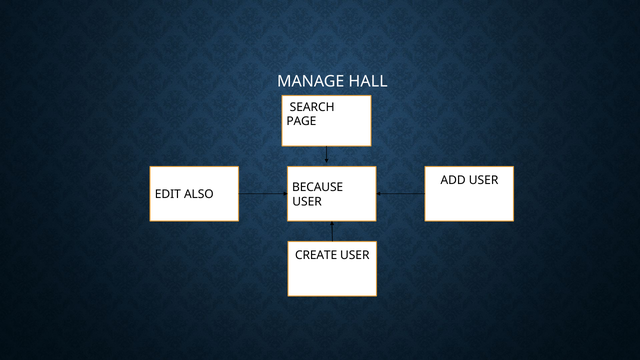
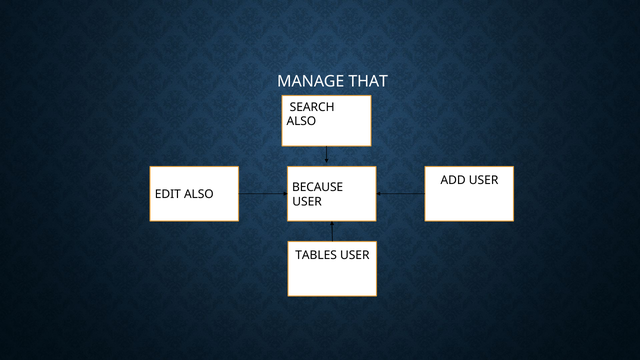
HALL: HALL -> THAT
PAGE at (301, 122): PAGE -> ALSO
CREATE: CREATE -> TABLES
